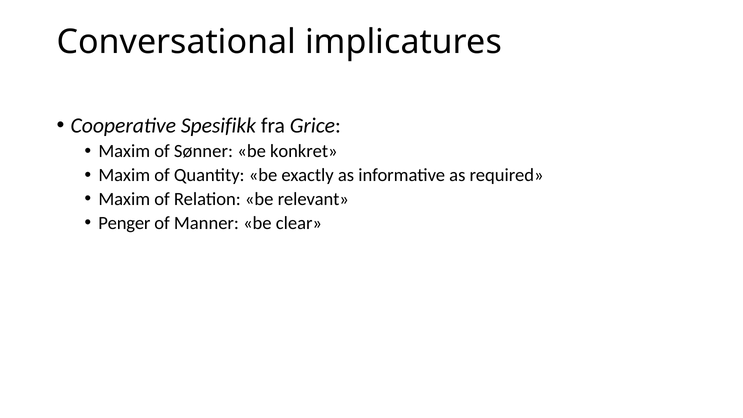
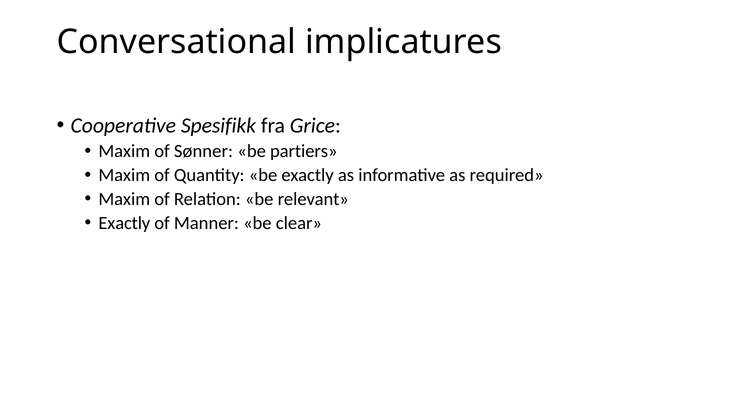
konkret: konkret -> partiers
Penger at (124, 223): Penger -> Exactly
